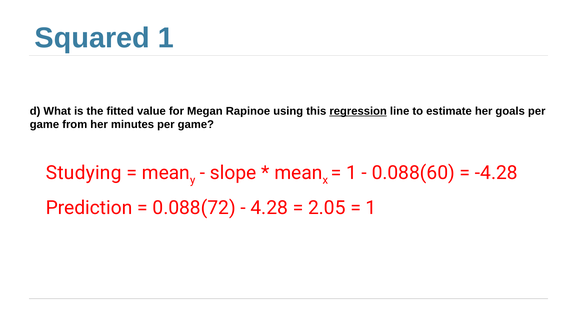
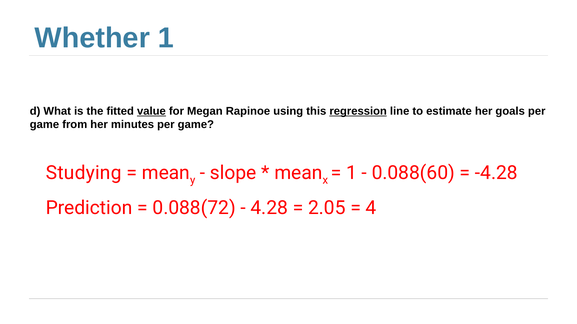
Squared: Squared -> Whether
value underline: none -> present
1 at (371, 208): 1 -> 4
